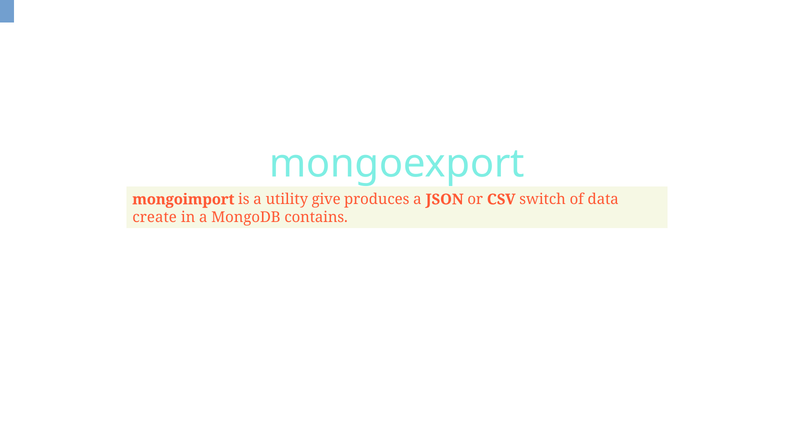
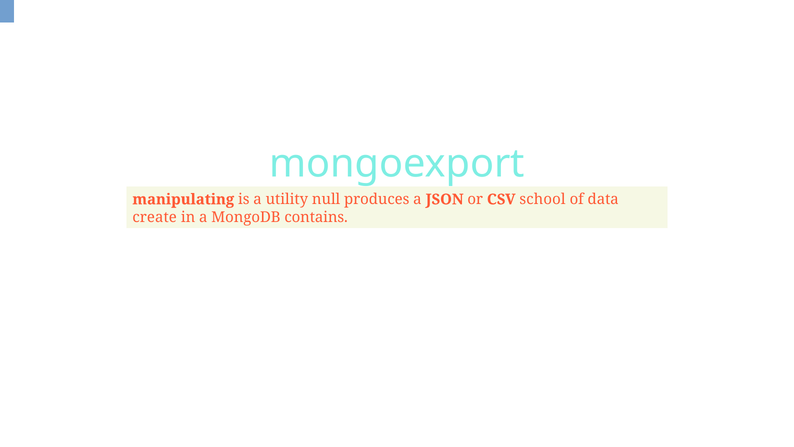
mongoimport: mongoimport -> manipulating
give: give -> null
switch: switch -> school
